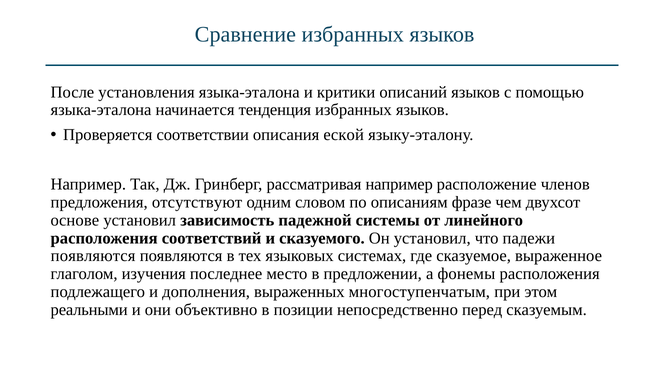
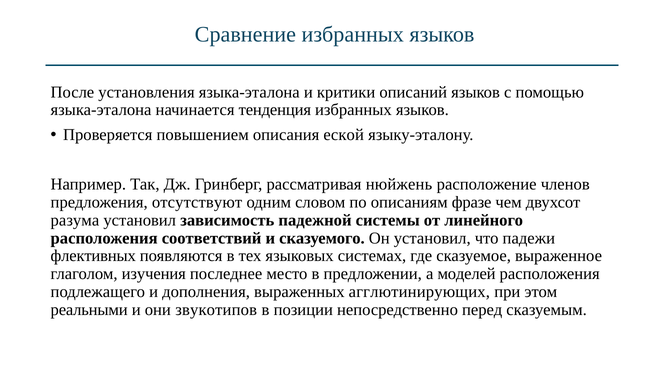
соответствии: соответствии -> повышением
рассматривая например: например -> нюйжень
основе: основе -> разума
появляются at (93, 256): появляются -> флективных
фонемы: фонемы -> моделей
многоступенчатым: многоступенчатым -> агглютинирующих
объективно: объективно -> звукотипов
